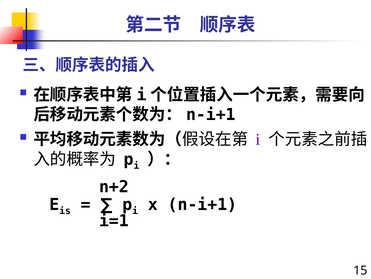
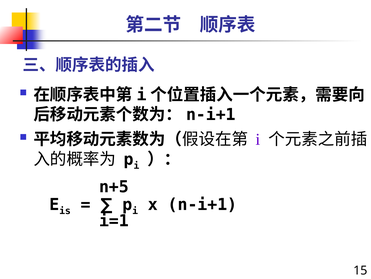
n+2: n+2 -> n+5
